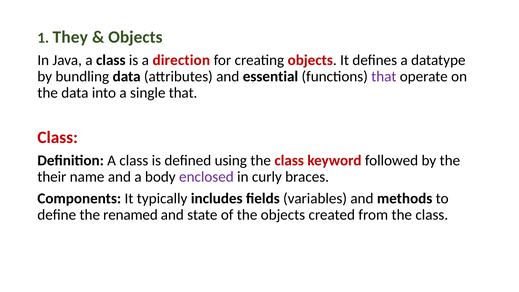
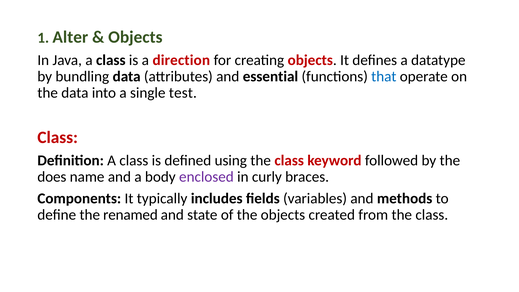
They: They -> Alter
that at (384, 76) colour: purple -> blue
single that: that -> test
their: their -> does
